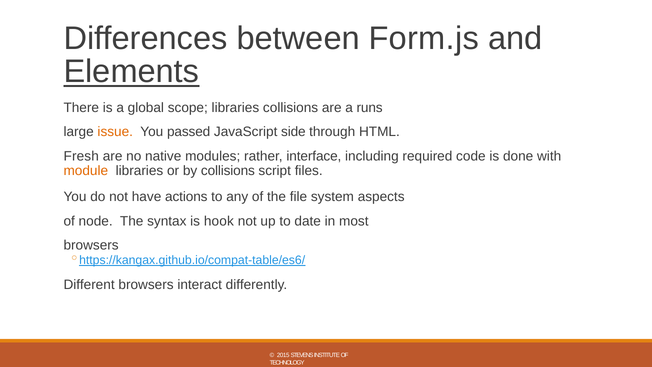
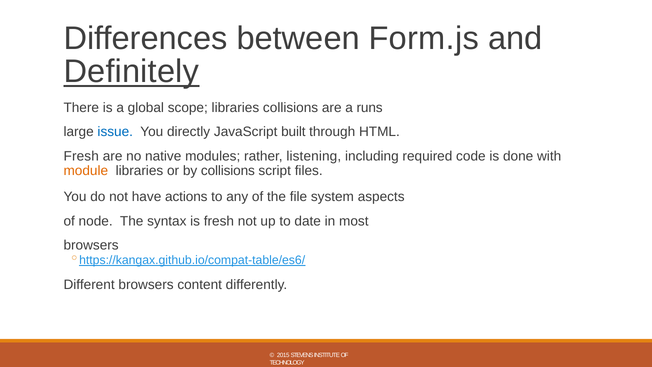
Elements: Elements -> Definitely
issue colour: orange -> blue
passed: passed -> directly
side: side -> built
interface: interface -> listening
is hook: hook -> fresh
interact: interact -> content
